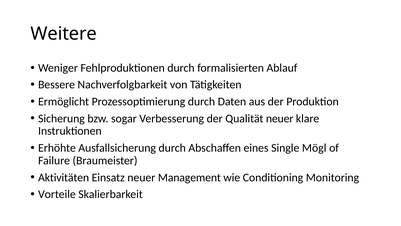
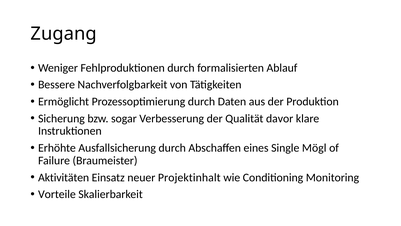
Weitere: Weitere -> Zugang
Qualität neuer: neuer -> davor
Management: Management -> Projektinhalt
